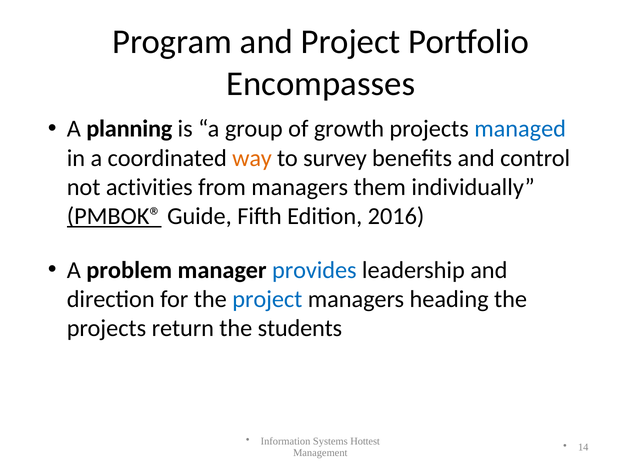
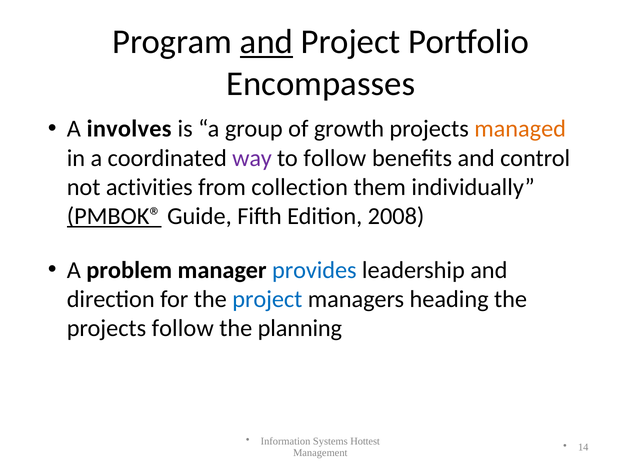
and at (266, 42) underline: none -> present
planning: planning -> involves
managed colour: blue -> orange
way colour: orange -> purple
to survey: survey -> follow
from managers: managers -> collection
2016: 2016 -> 2008
projects return: return -> follow
students: students -> planning
